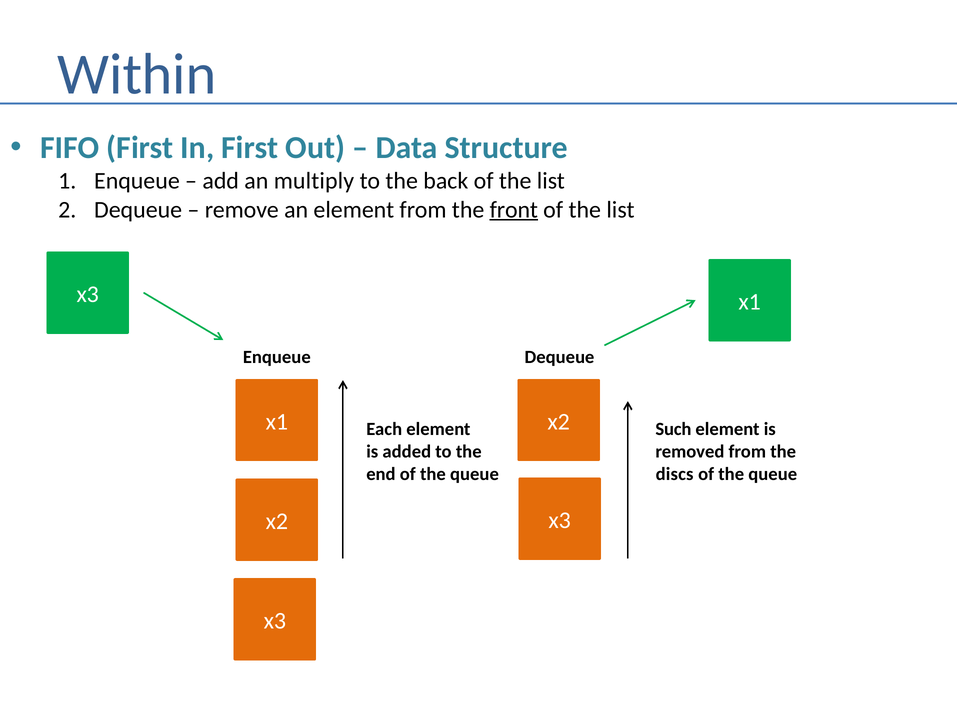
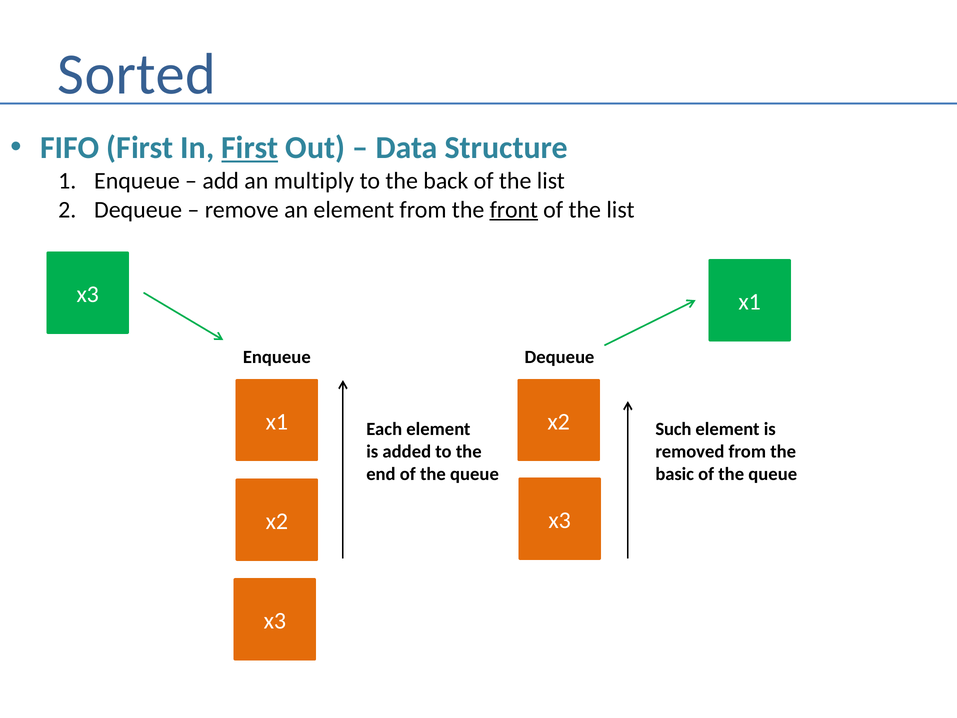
Within: Within -> Sorted
First at (250, 148) underline: none -> present
discs: discs -> basic
